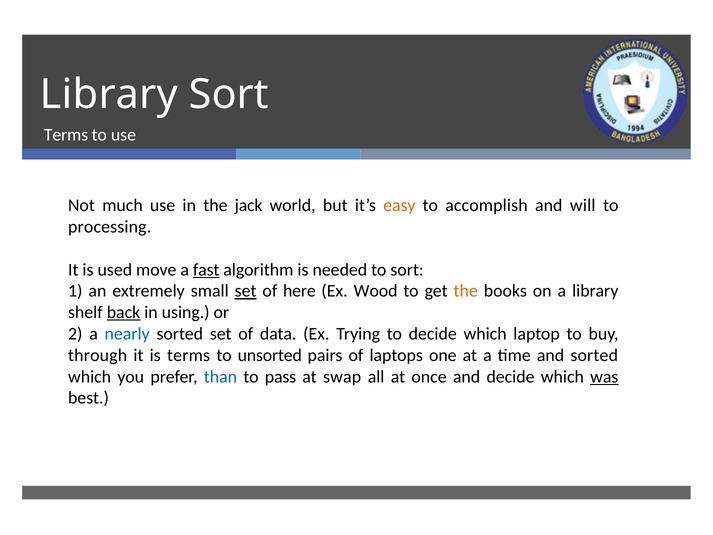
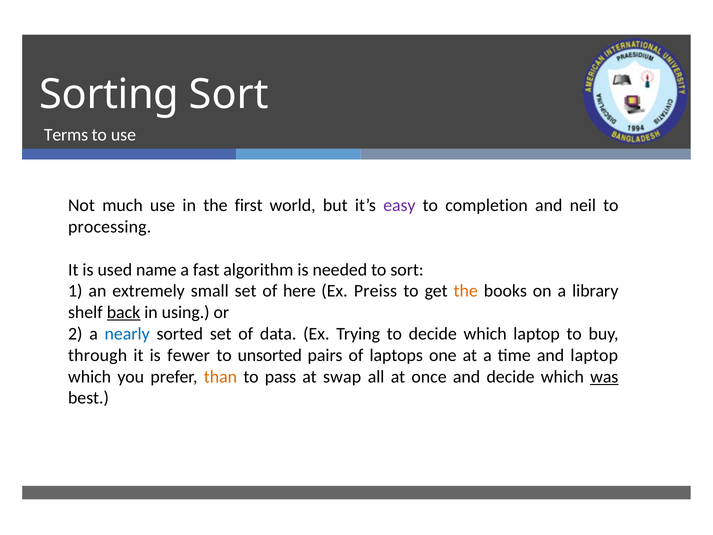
Library at (109, 94): Library -> Sorting
jack: jack -> first
easy colour: orange -> purple
accomplish: accomplish -> completion
will: will -> neil
move: move -> name
fast underline: present -> none
set at (246, 291) underline: present -> none
Wood: Wood -> Preiss
is terms: terms -> fewer
and sorted: sorted -> laptop
than colour: blue -> orange
